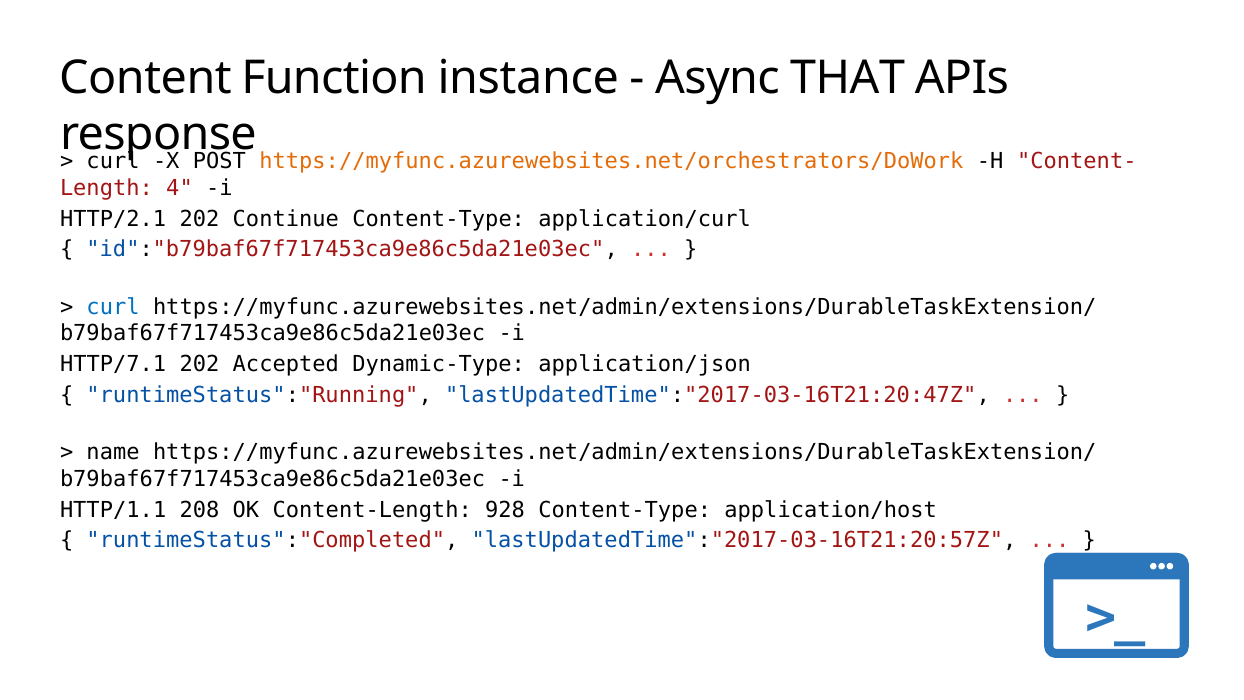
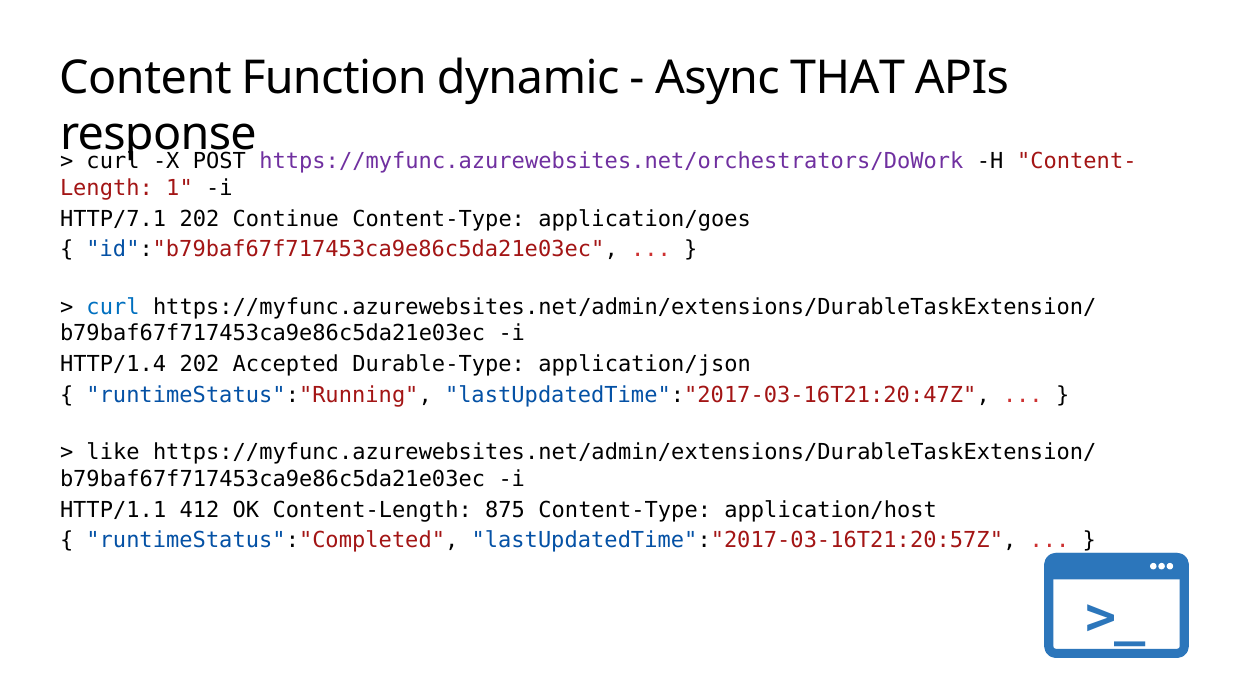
instance: instance -> dynamic
https://myfunc.azurewebsites.net/orchestrators/DoWork colour: orange -> purple
4: 4 -> 1
HTTP/2.1: HTTP/2.1 -> HTTP/7.1
application/curl: application/curl -> application/goes
HTTP/7.1: HTTP/7.1 -> HTTP/1.4
Dynamic-Type: Dynamic-Type -> Durable-Type
name: name -> like
208: 208 -> 412
928: 928 -> 875
